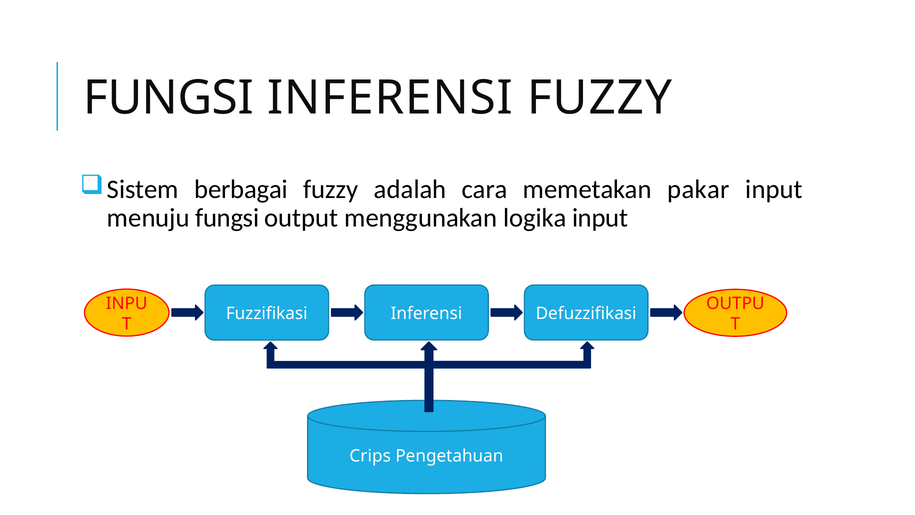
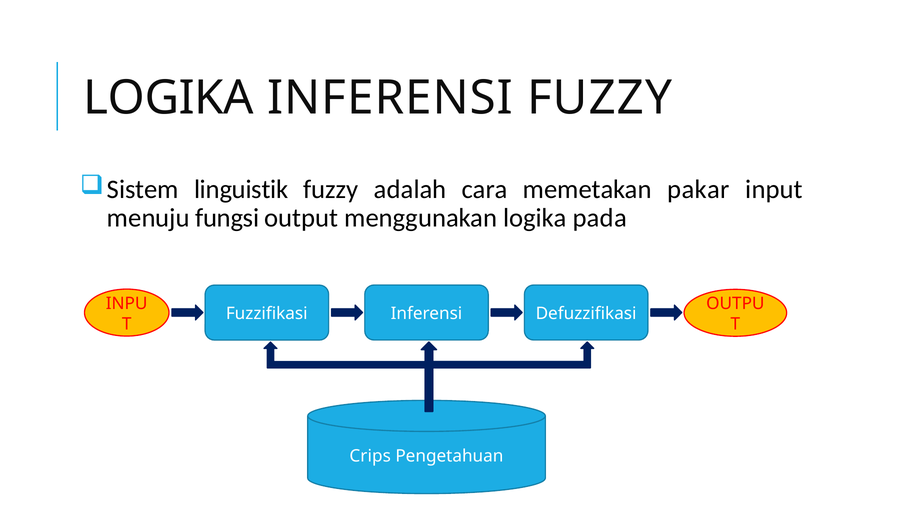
FUNGSI at (169, 98): FUNGSI -> LOGIKA
berbagai: berbagai -> linguistik
logika input: input -> pada
